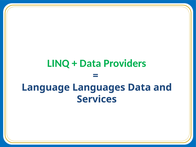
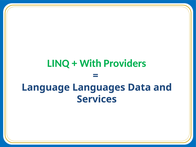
Data at (90, 63): Data -> With
